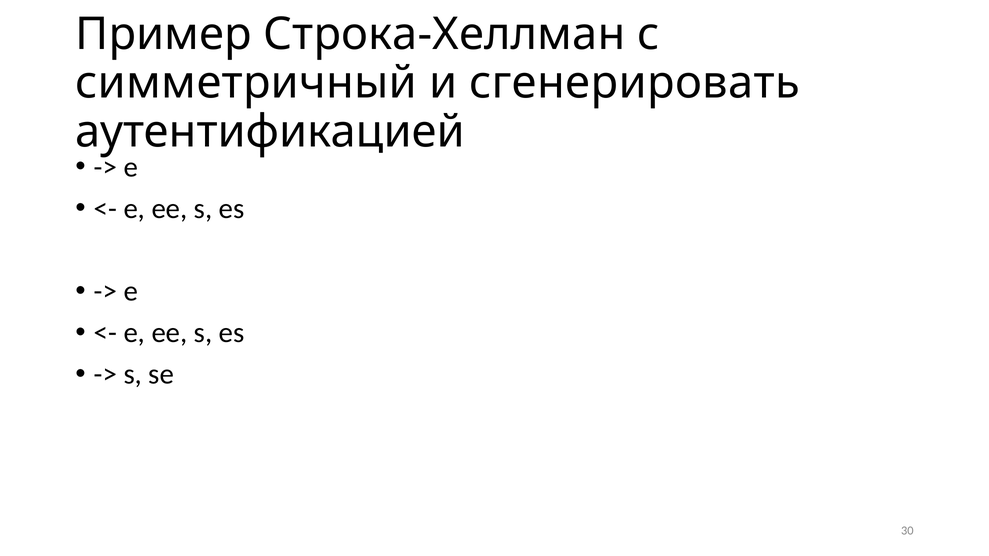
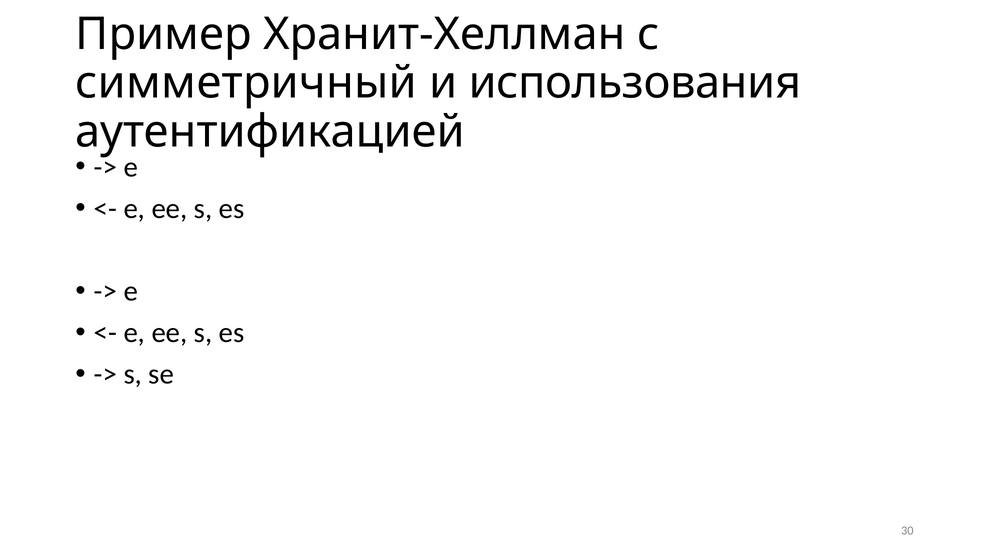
Строка-Хеллман: Строка-Хеллман -> Хранит-Хеллман
сгенерировать: сгенерировать -> использования
